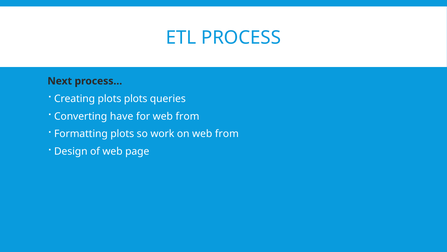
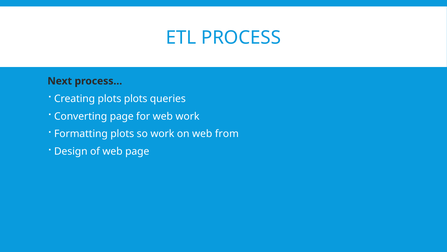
Converting have: have -> page
for web from: from -> work
